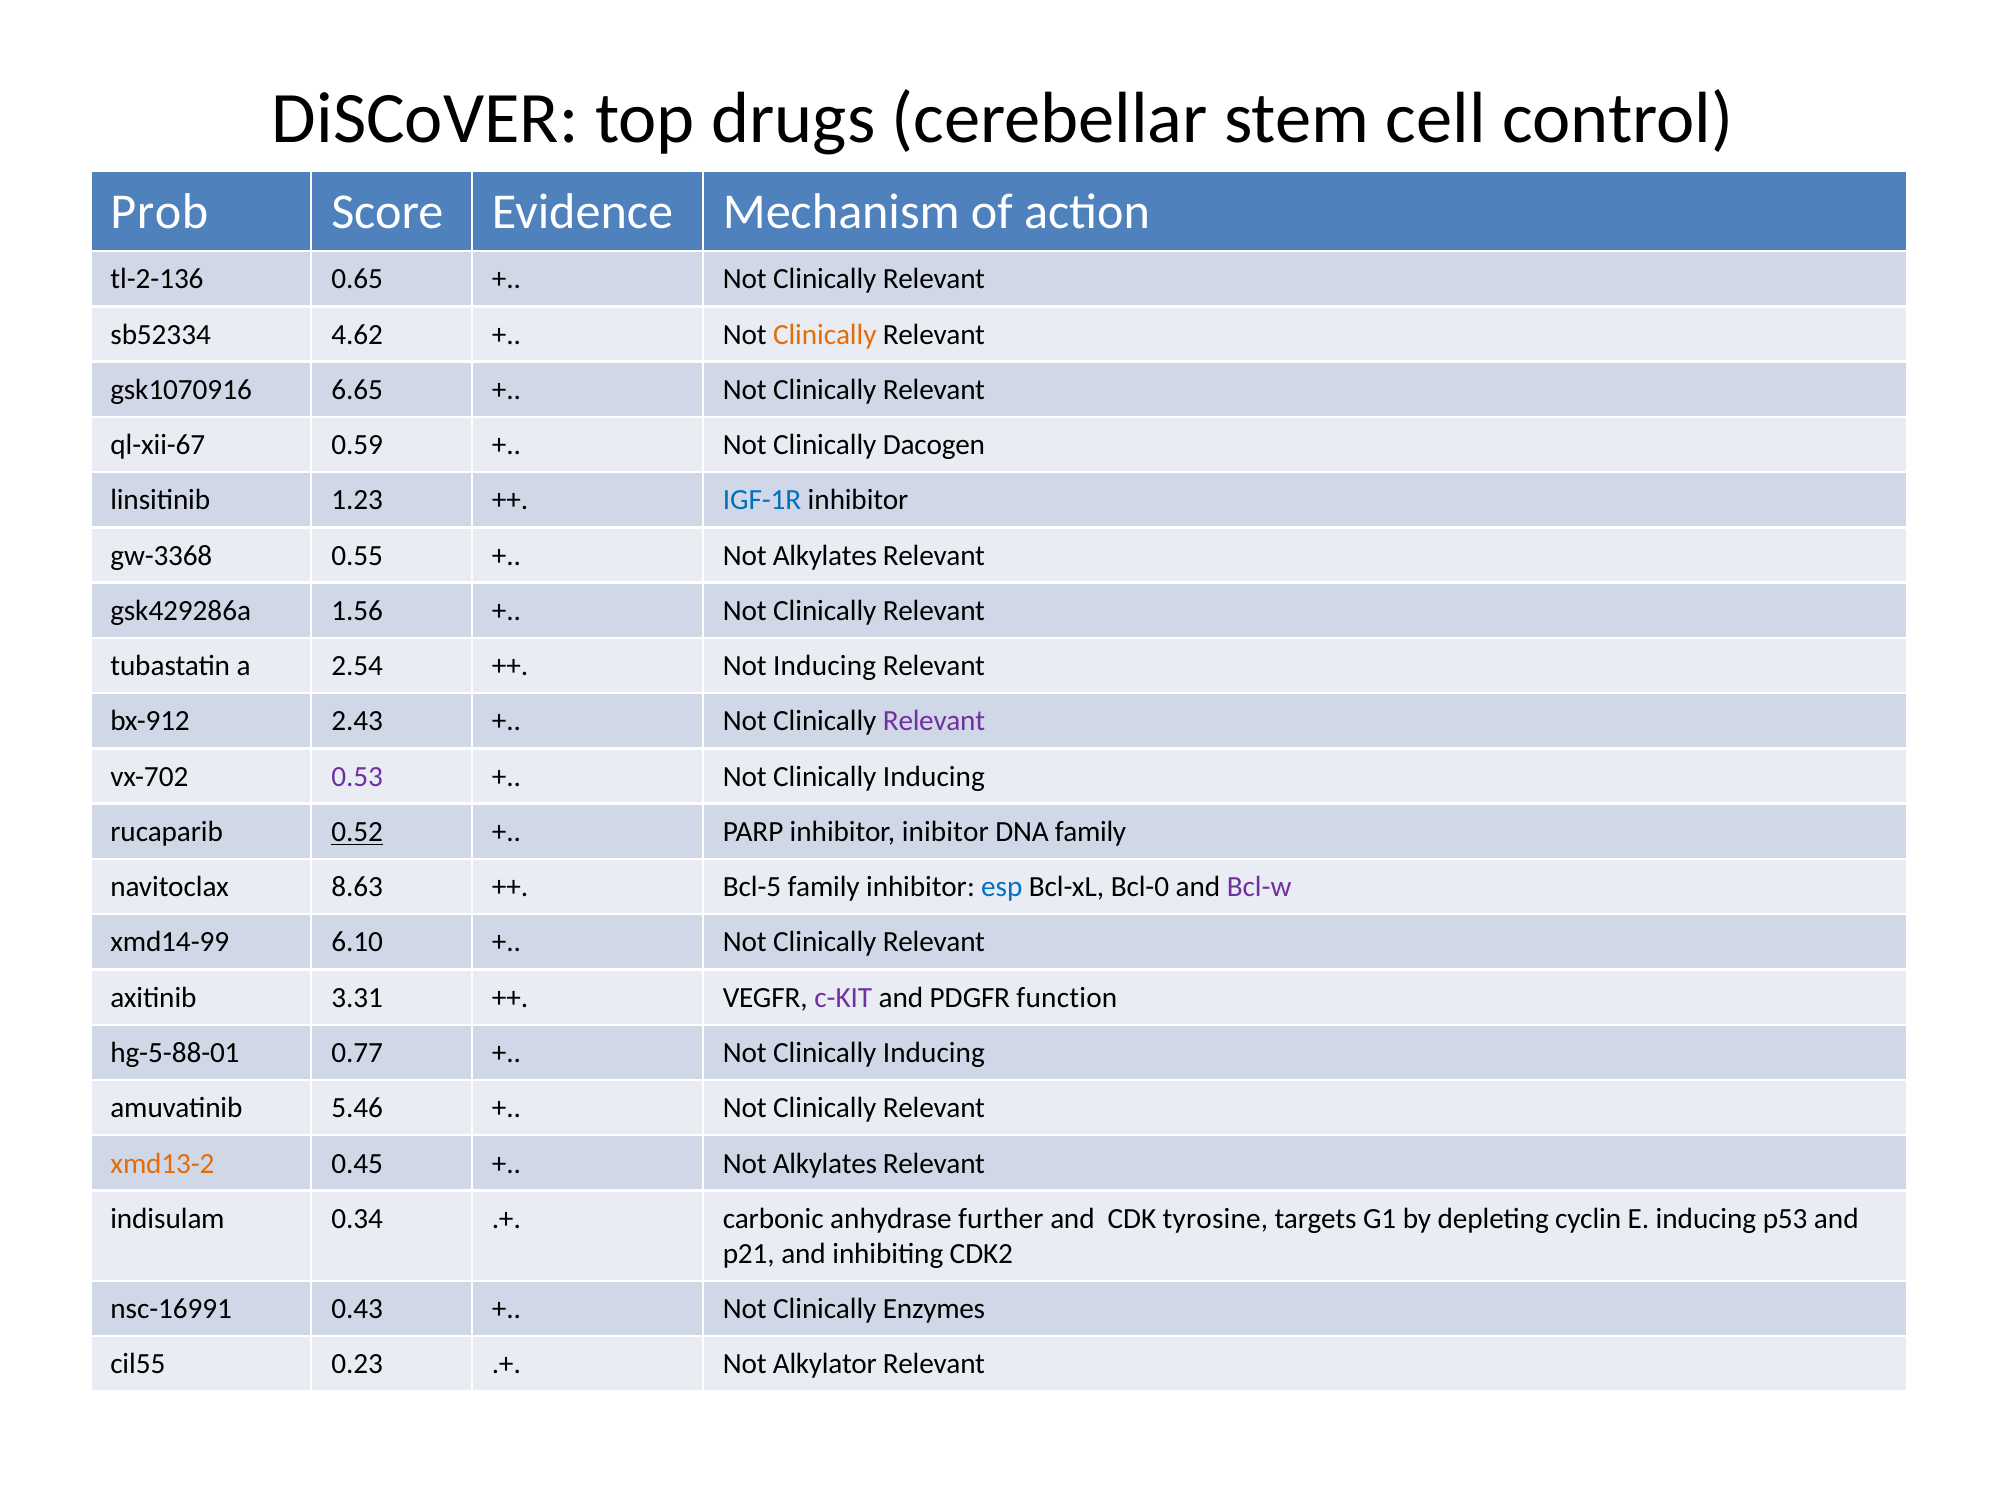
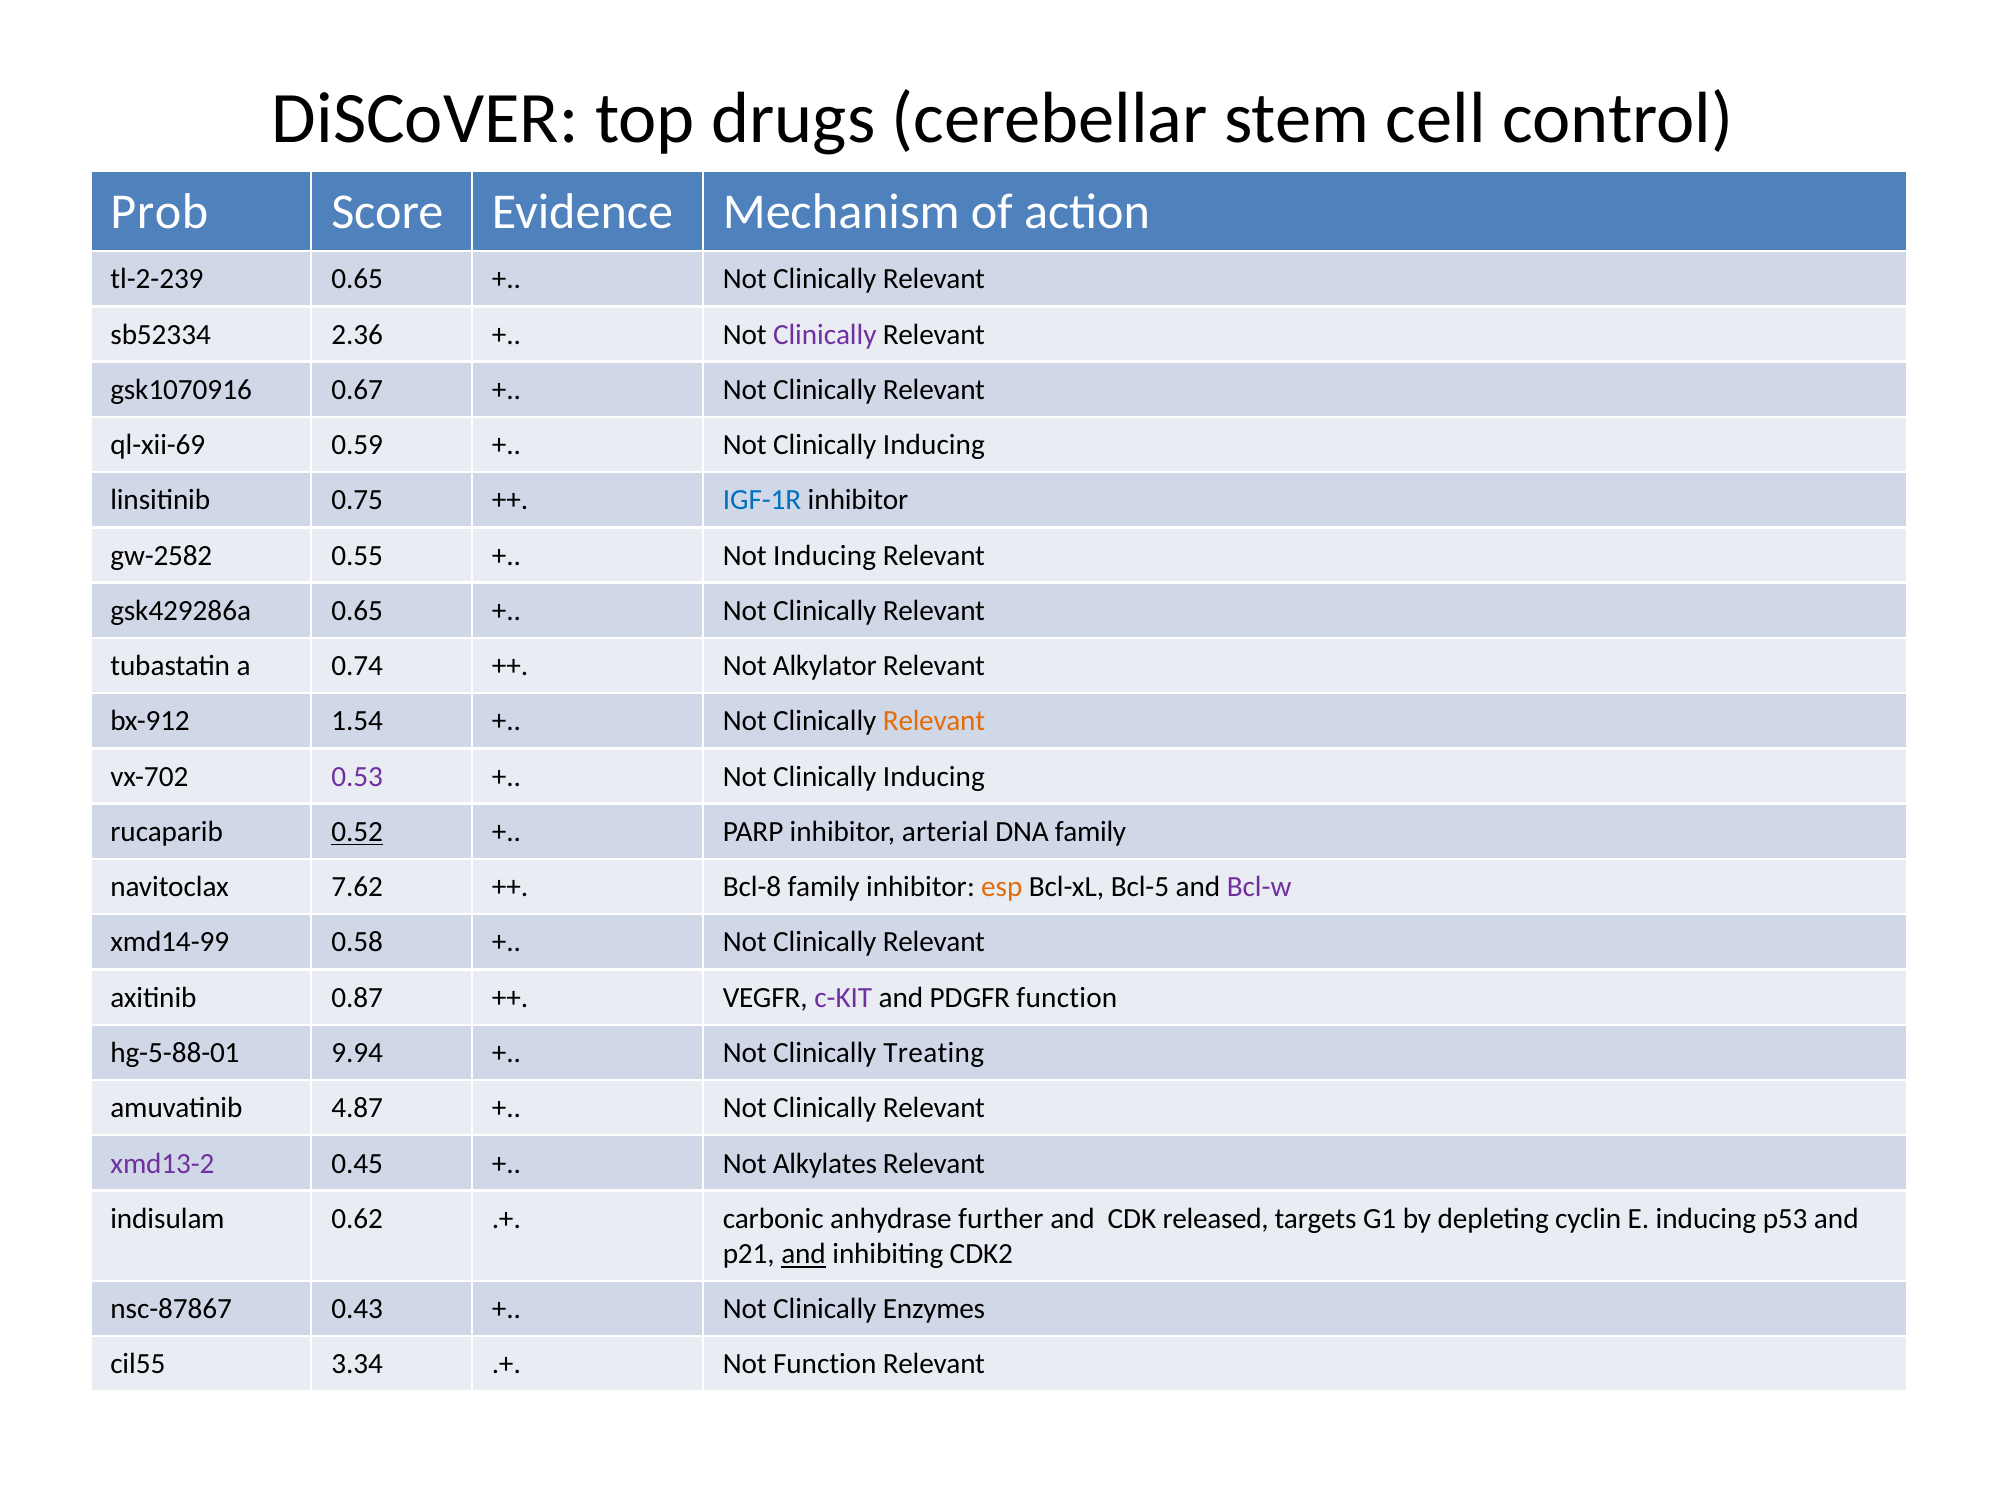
tl-2-136: tl-2-136 -> tl-2-239
4.62: 4.62 -> 2.36
Clinically at (825, 334) colour: orange -> purple
6.65: 6.65 -> 0.67
ql-xii-67: ql-xii-67 -> ql-xii-69
Dacogen at (934, 445): Dacogen -> Inducing
1.23: 1.23 -> 0.75
gw-3368: gw-3368 -> gw-2582
Alkylates at (825, 556): Alkylates -> Inducing
gsk429286a 1.56: 1.56 -> 0.65
2.54: 2.54 -> 0.74
Not Inducing: Inducing -> Alkylator
2.43: 2.43 -> 1.54
Relevant at (934, 721) colour: purple -> orange
inibitor: inibitor -> arterial
8.63: 8.63 -> 7.62
Bcl-5: Bcl-5 -> Bcl-8
esp colour: blue -> orange
Bcl-0: Bcl-0 -> Bcl-5
6.10: 6.10 -> 0.58
3.31: 3.31 -> 0.87
0.77: 0.77 -> 9.94
Inducing at (934, 1053): Inducing -> Treating
5.46: 5.46 -> 4.87
xmd13-2 colour: orange -> purple
0.34: 0.34 -> 0.62
tyrosine: tyrosine -> released
and at (804, 1254) underline: none -> present
nsc-16991: nsc-16991 -> nsc-87867
0.23: 0.23 -> 3.34
Not Alkylator: Alkylator -> Function
